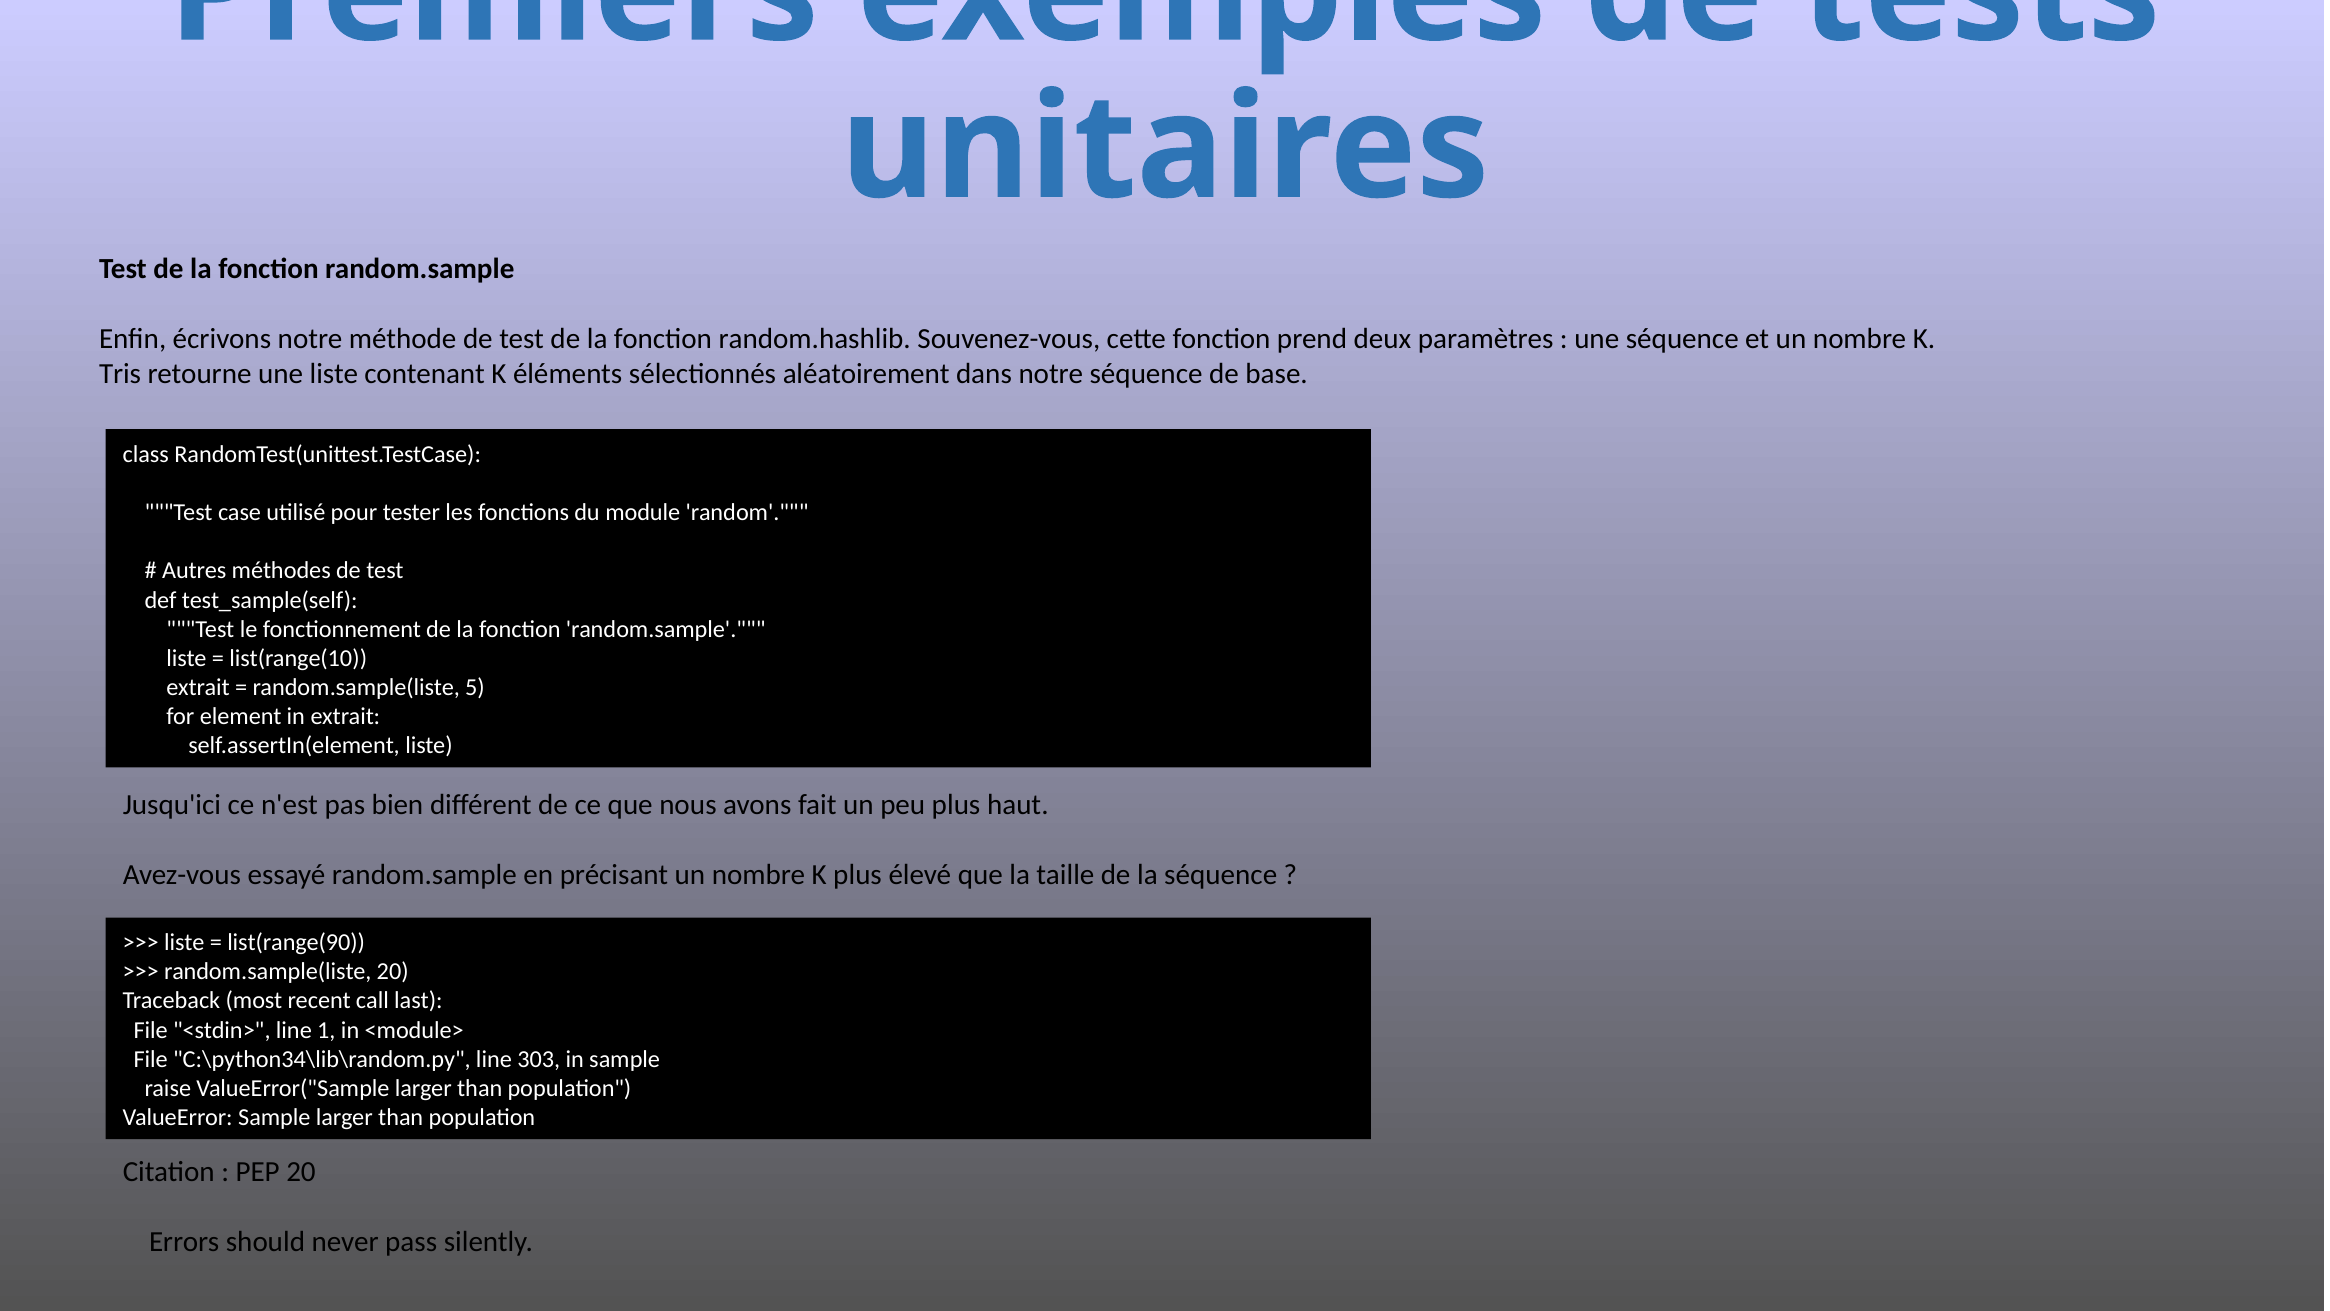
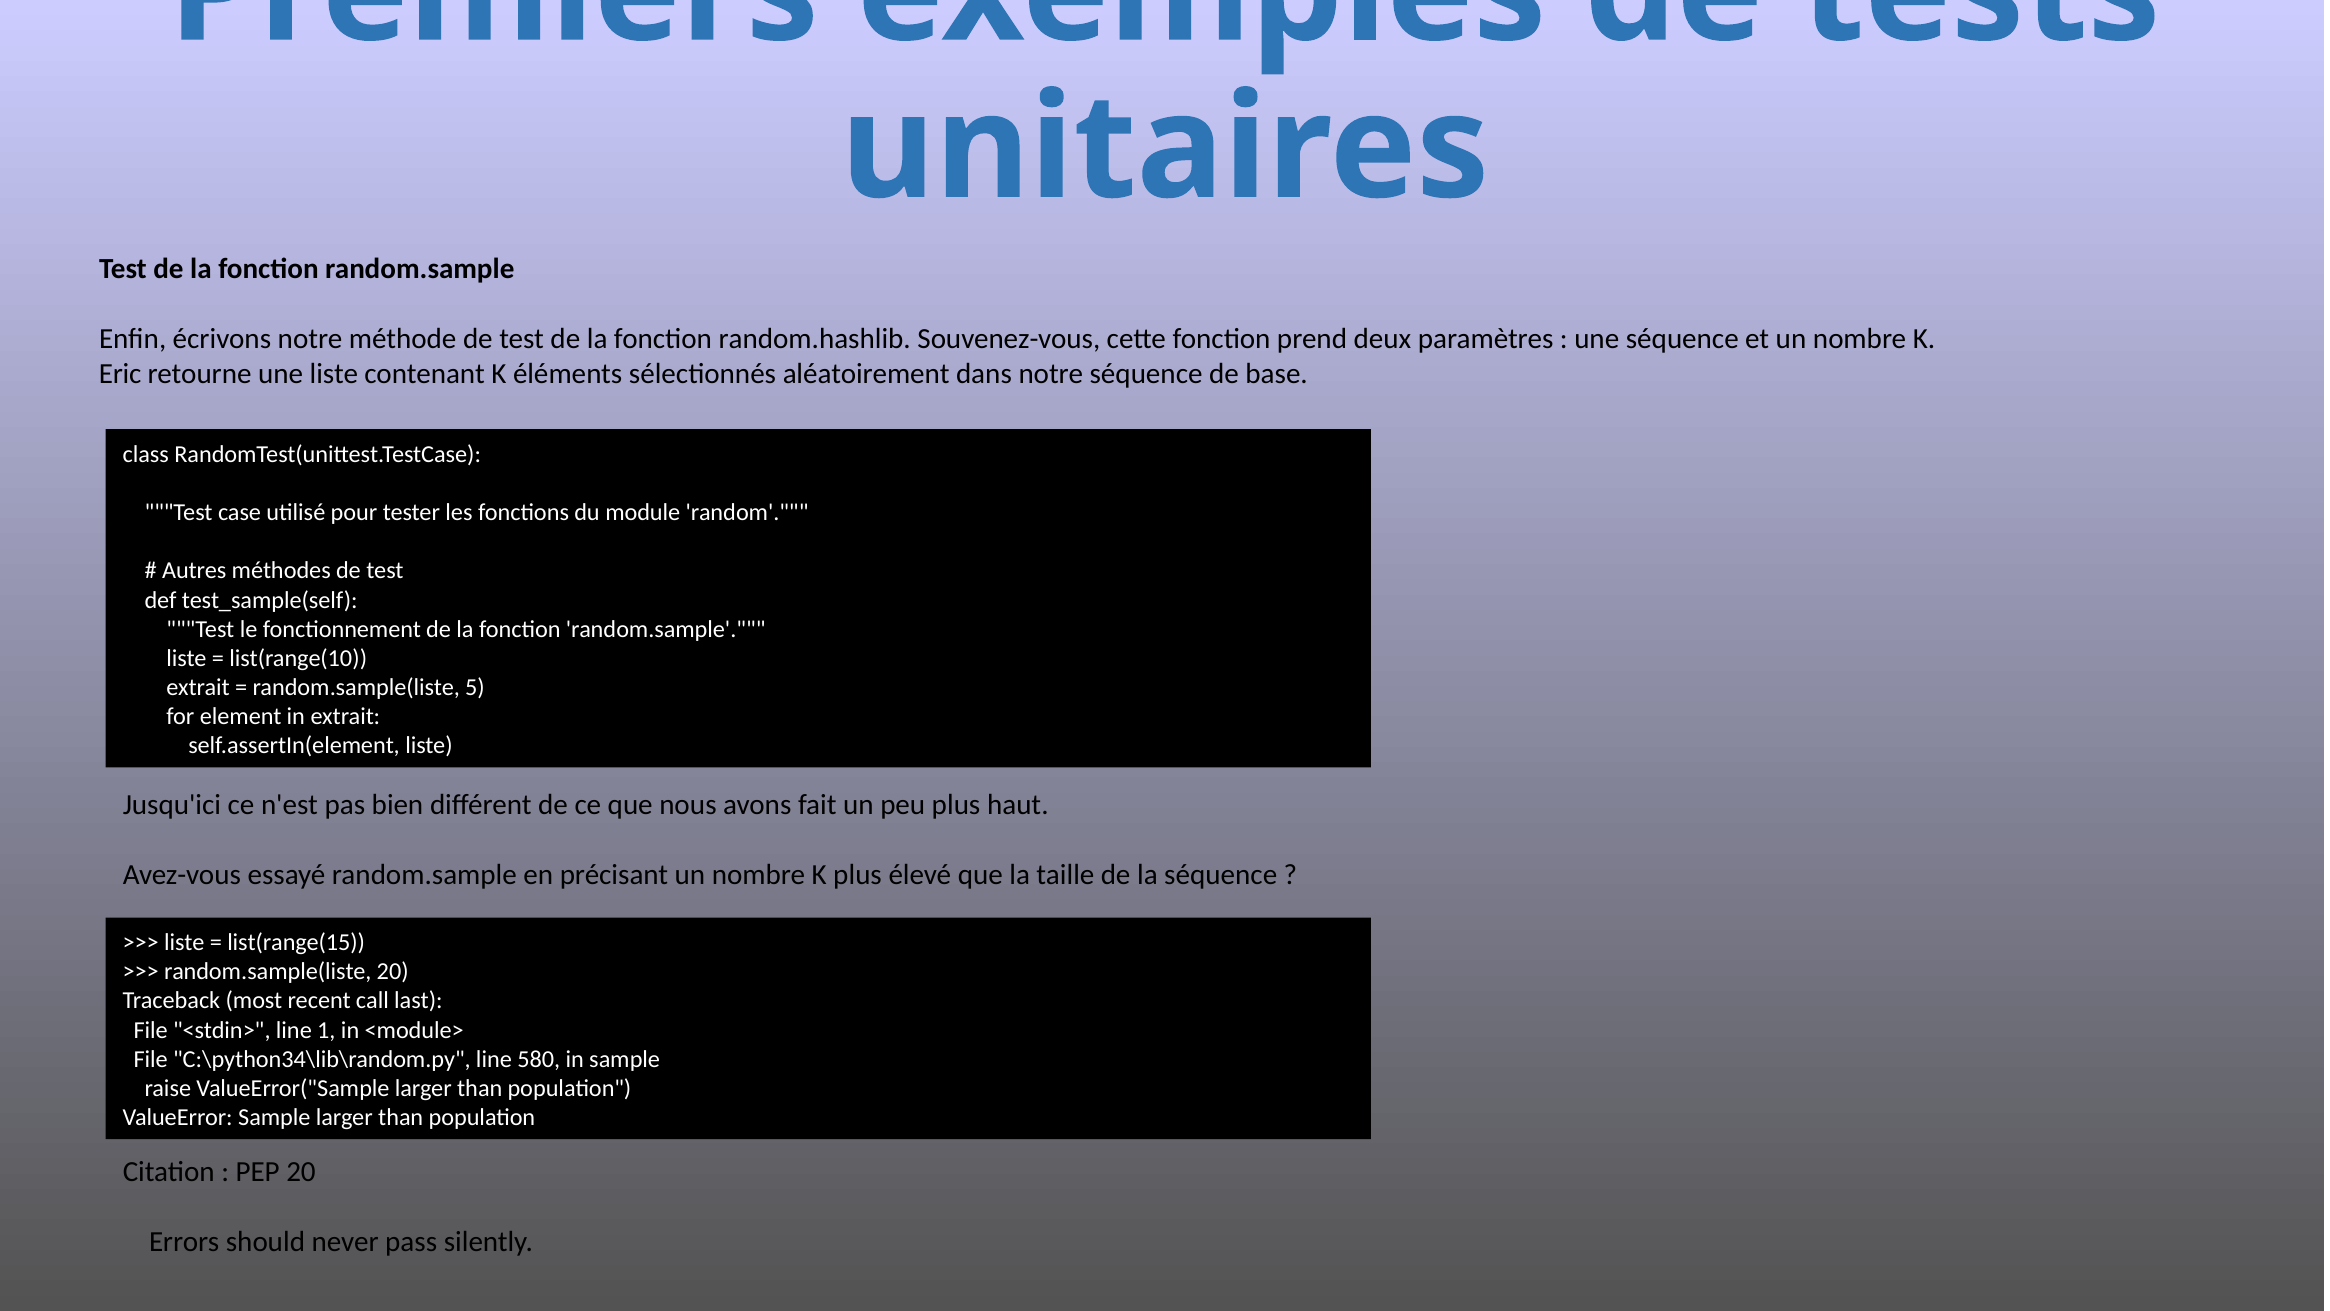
Tris: Tris -> Eric
list(range(90: list(range(90 -> list(range(15
303: 303 -> 580
